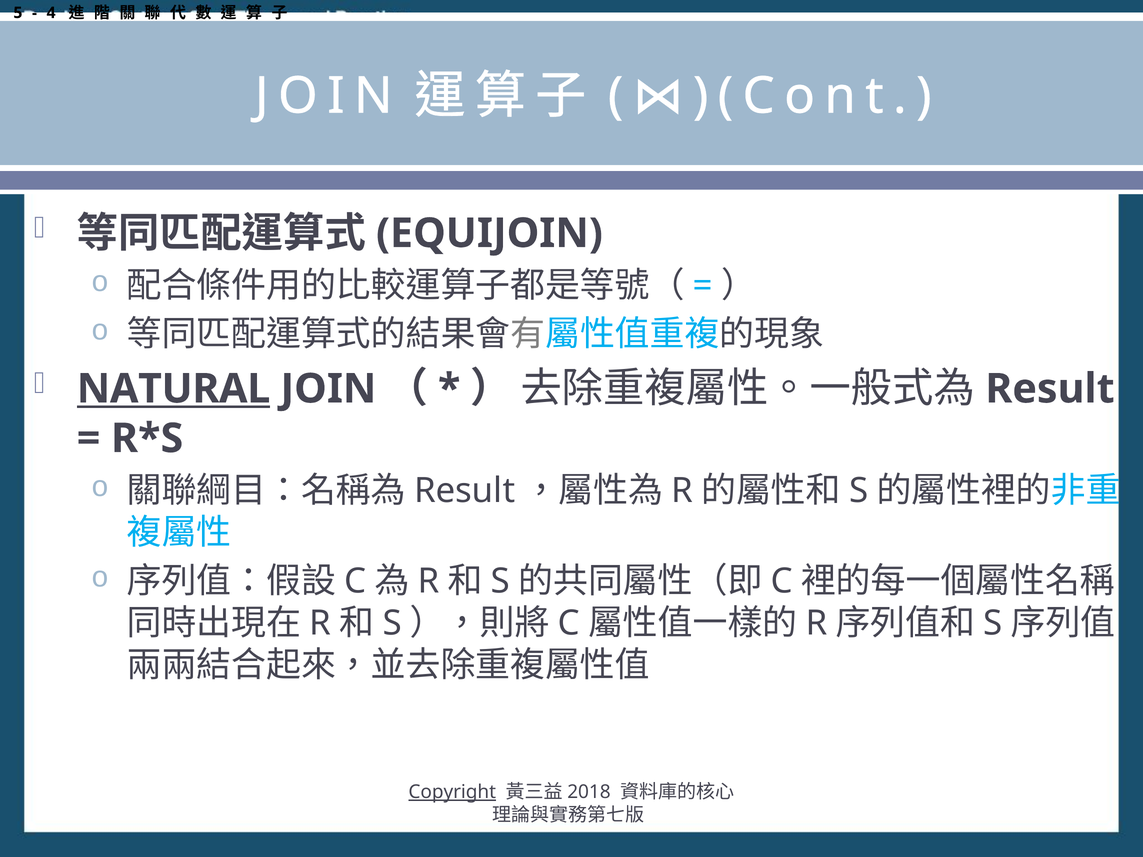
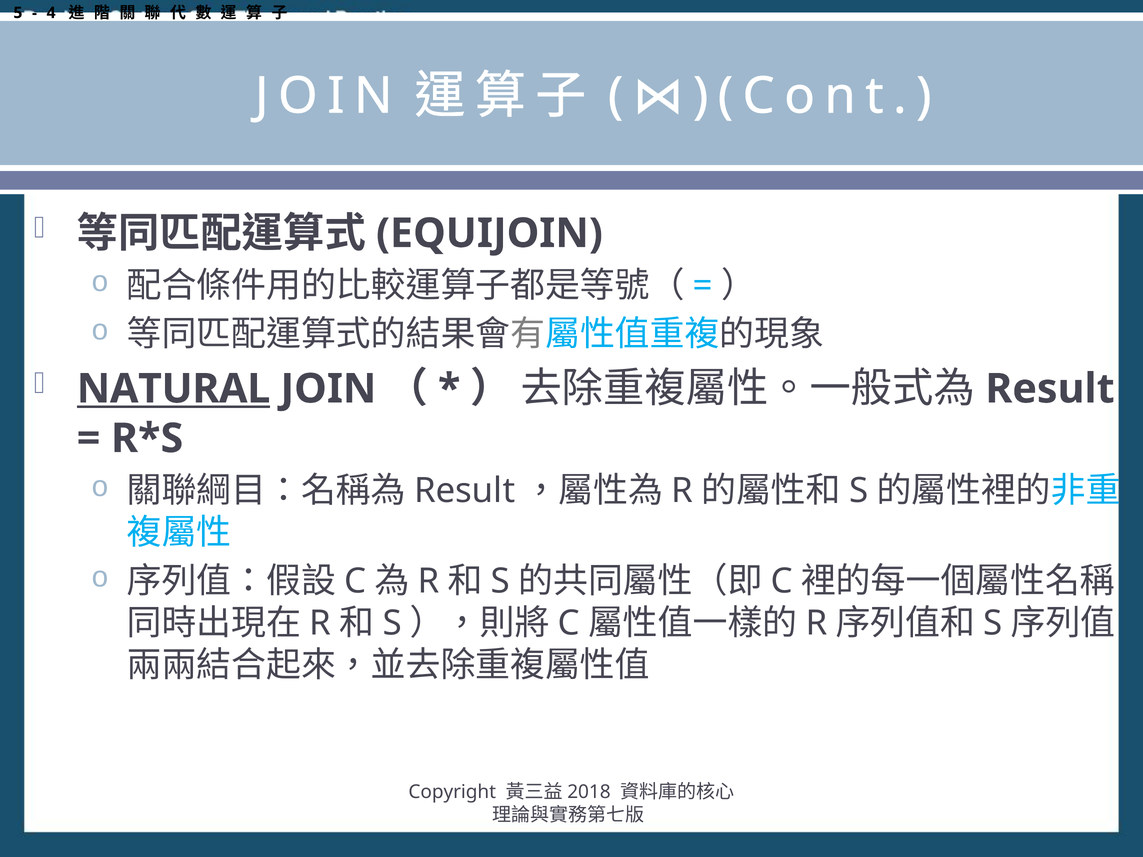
Copyright underline: present -> none
